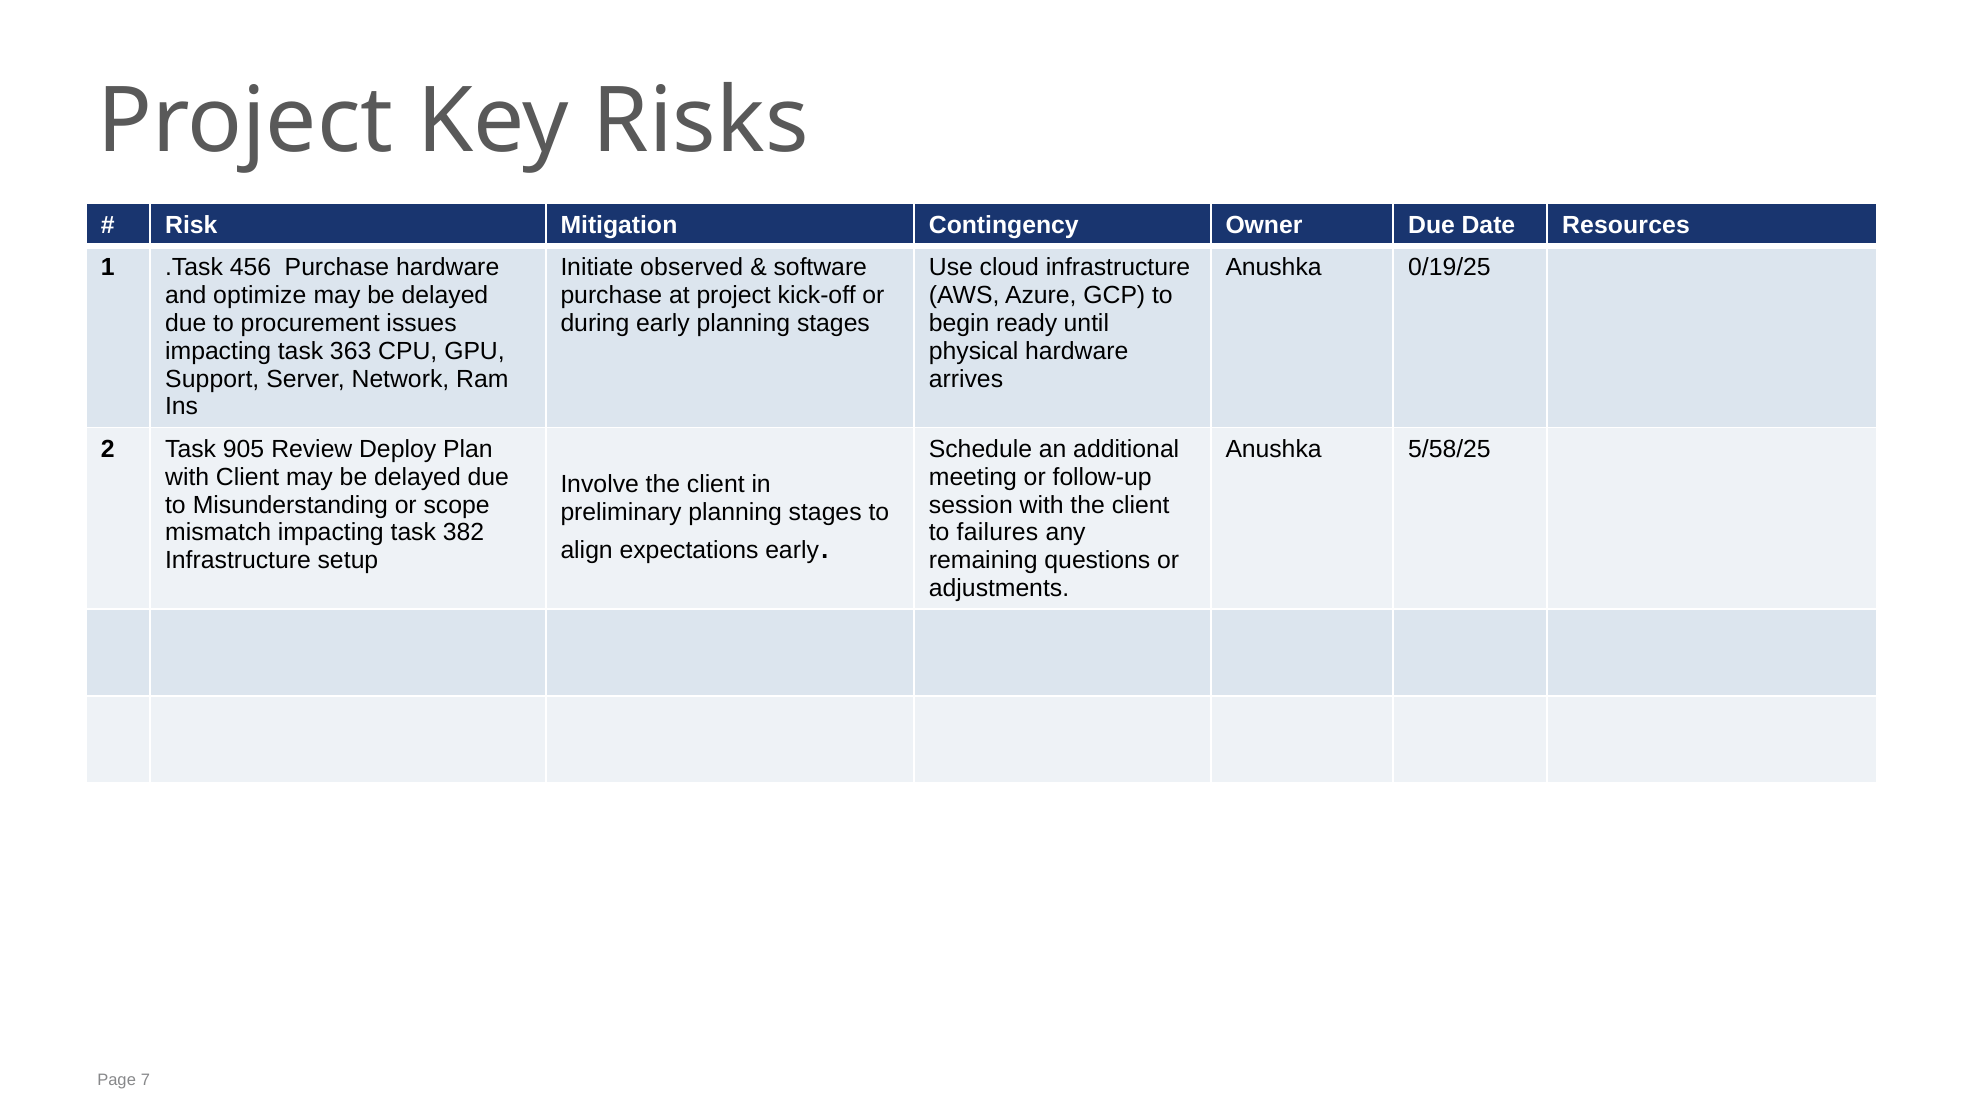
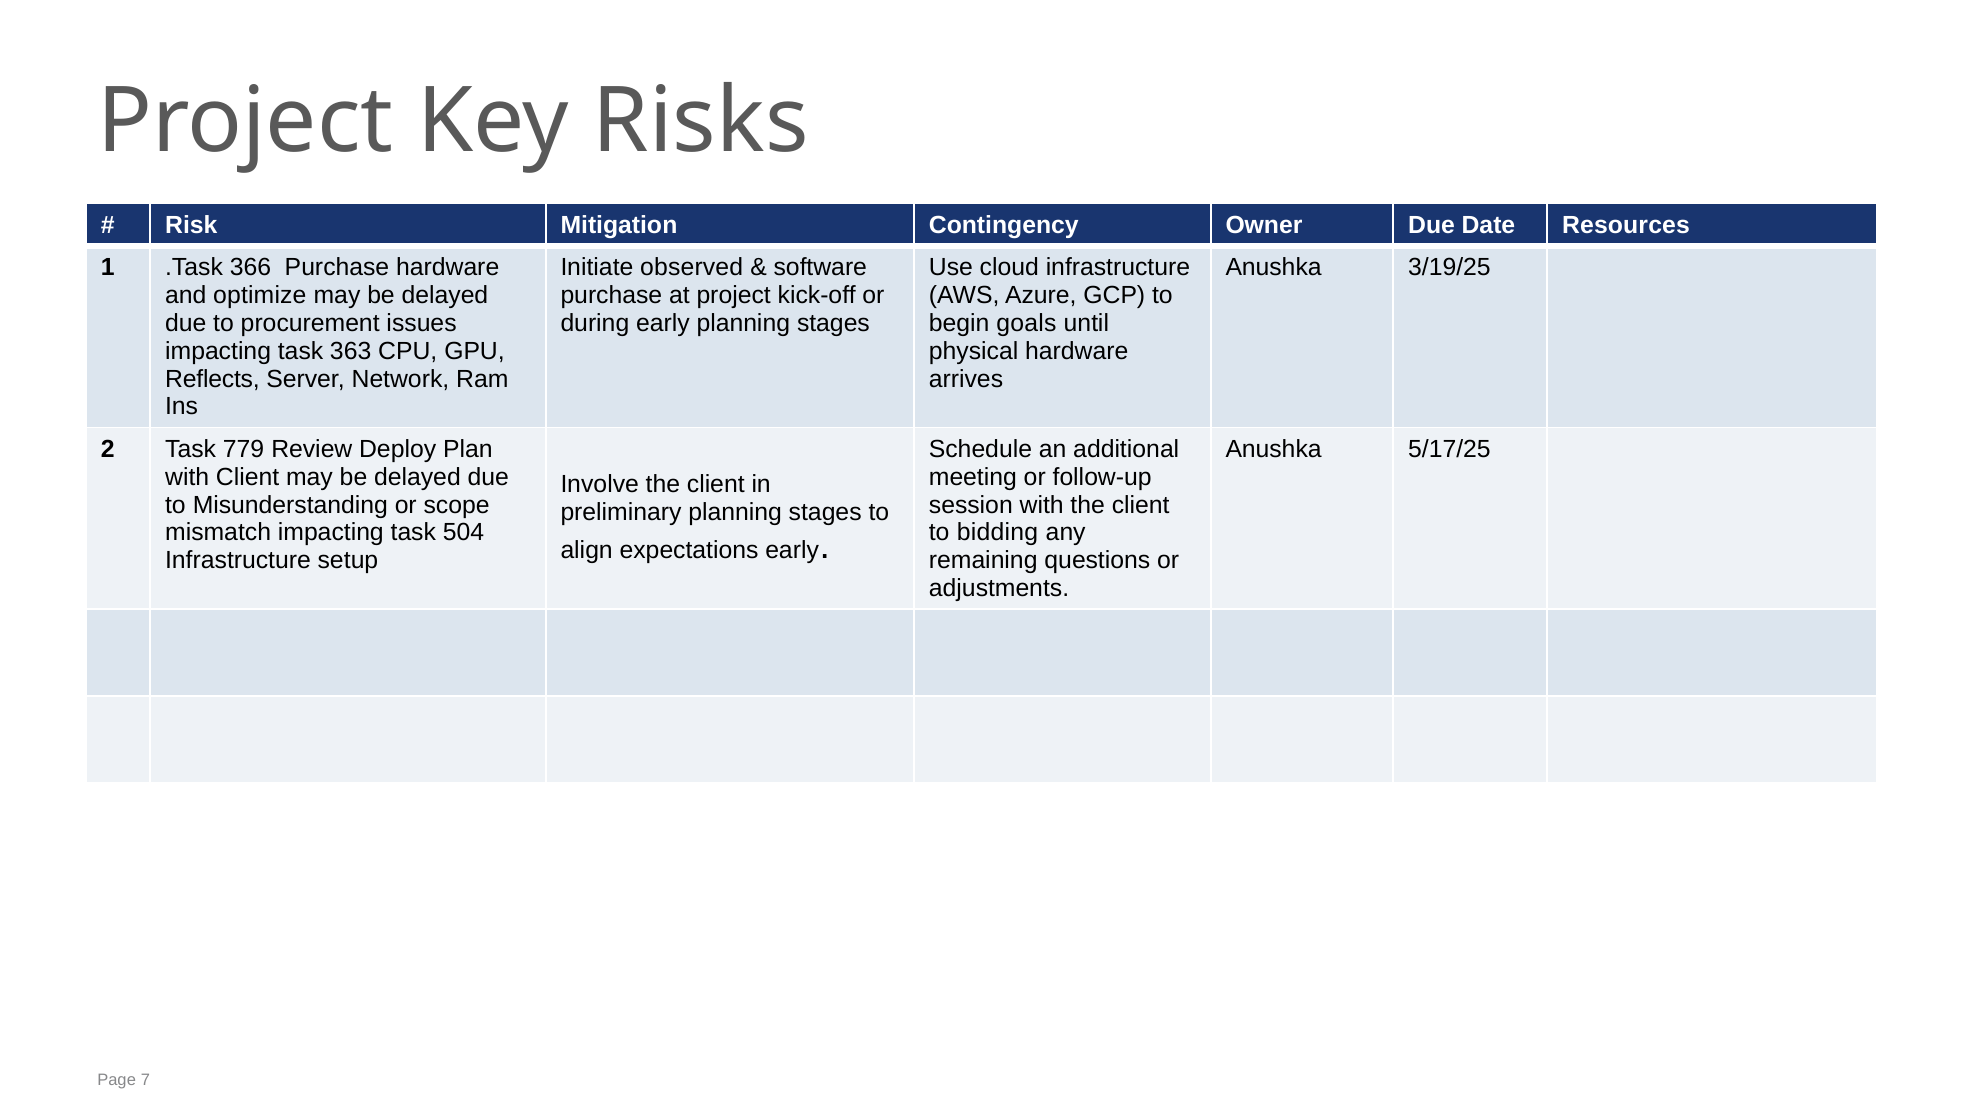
456: 456 -> 366
0/19/25: 0/19/25 -> 3/19/25
ready: ready -> goals
Support: Support -> Reflects
905: 905 -> 779
5/58/25: 5/58/25 -> 5/17/25
382: 382 -> 504
failures: failures -> bidding
